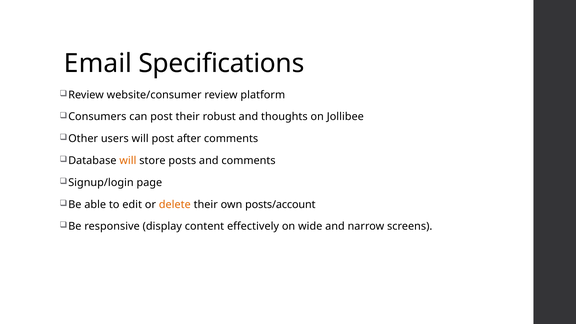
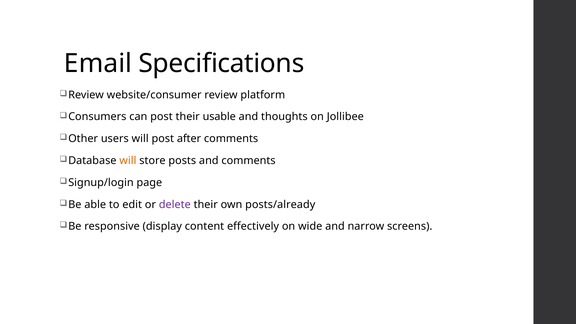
robust: robust -> usable
delete colour: orange -> purple
posts/account: posts/account -> posts/already
